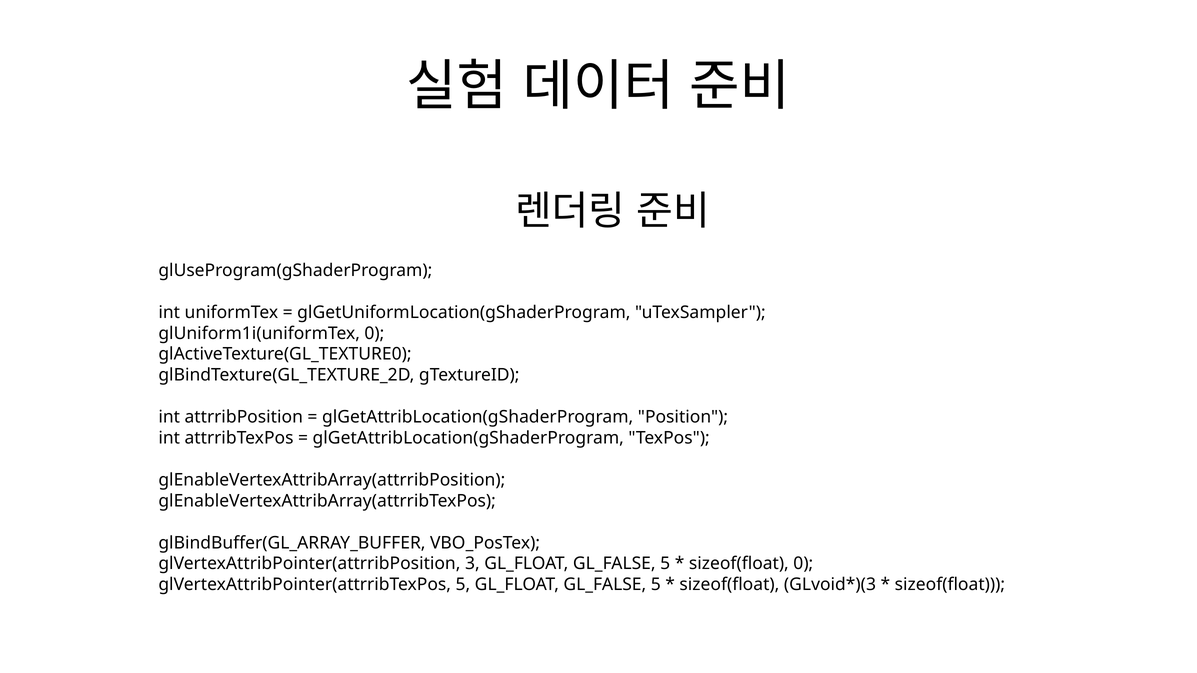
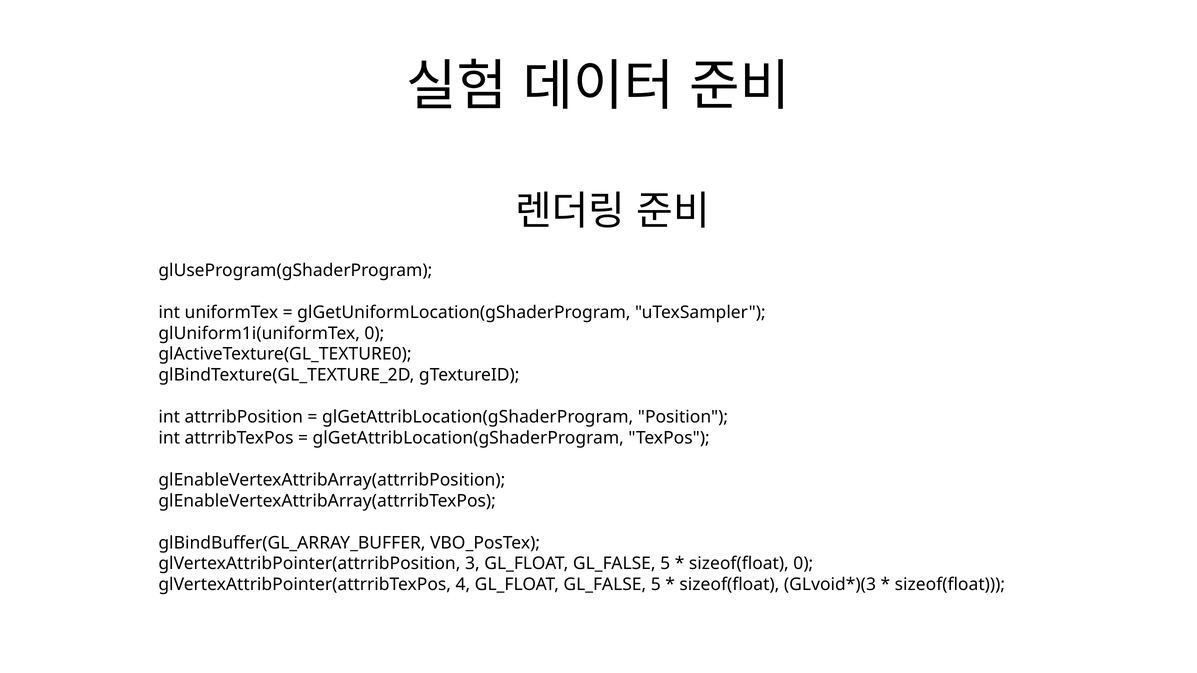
glVertexAttribPointer(attrribTexPos 5: 5 -> 4
